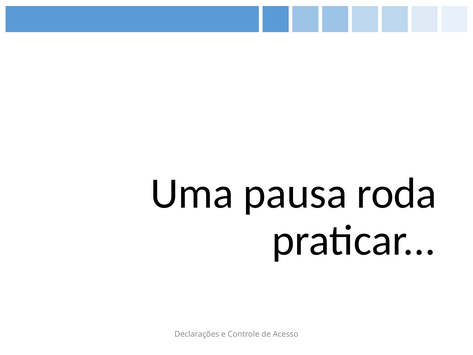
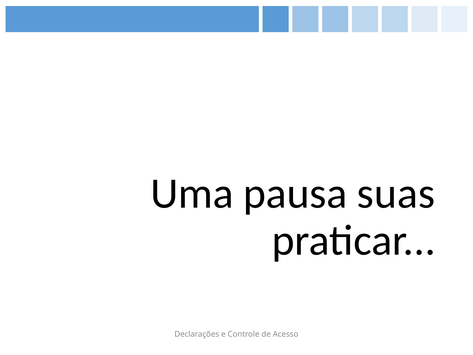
roda: roda -> suas
